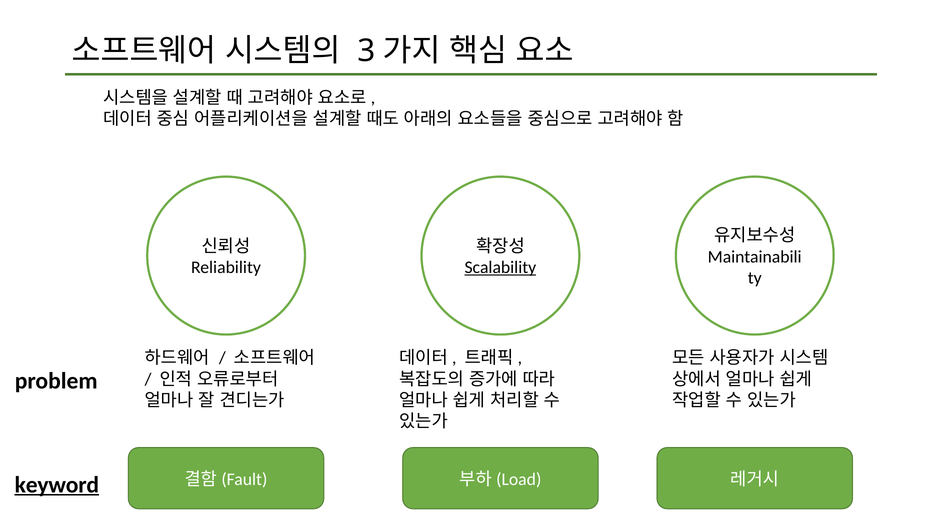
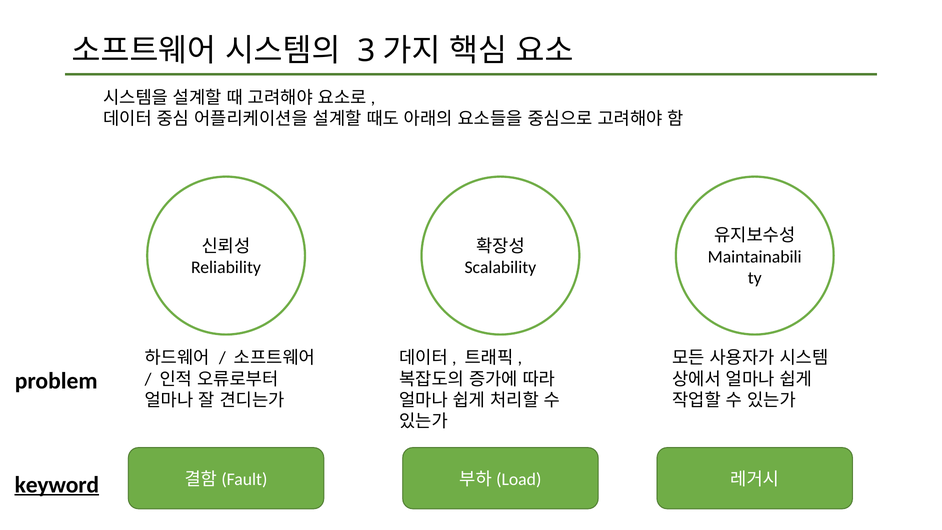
Scalability underline: present -> none
